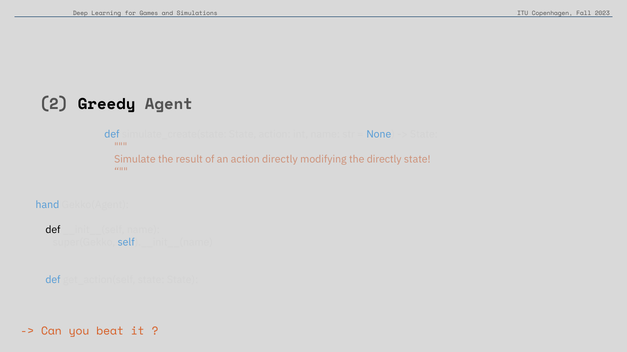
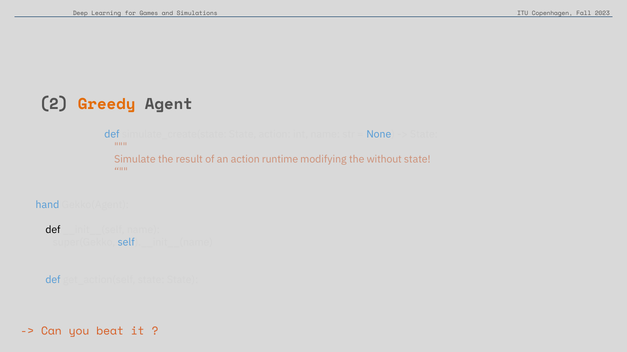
Greedy colour: black -> orange
action directly: directly -> runtime
the directly: directly -> without
